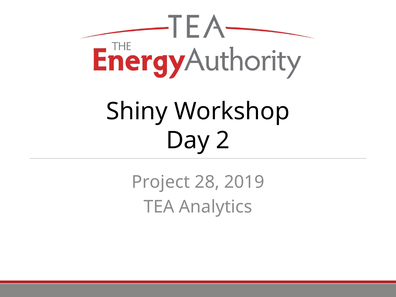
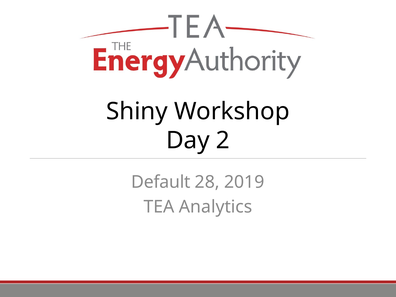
Project: Project -> Default
